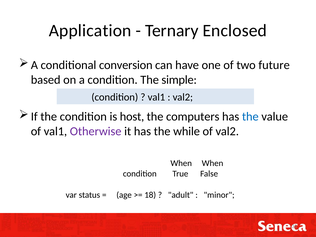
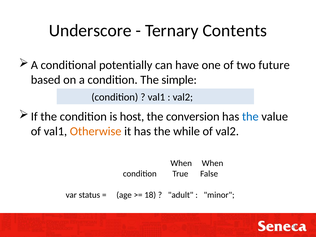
Application: Application -> Underscore
Enclosed: Enclosed -> Contents
conversion: conversion -> potentially
computers: computers -> conversion
Otherwise colour: purple -> orange
